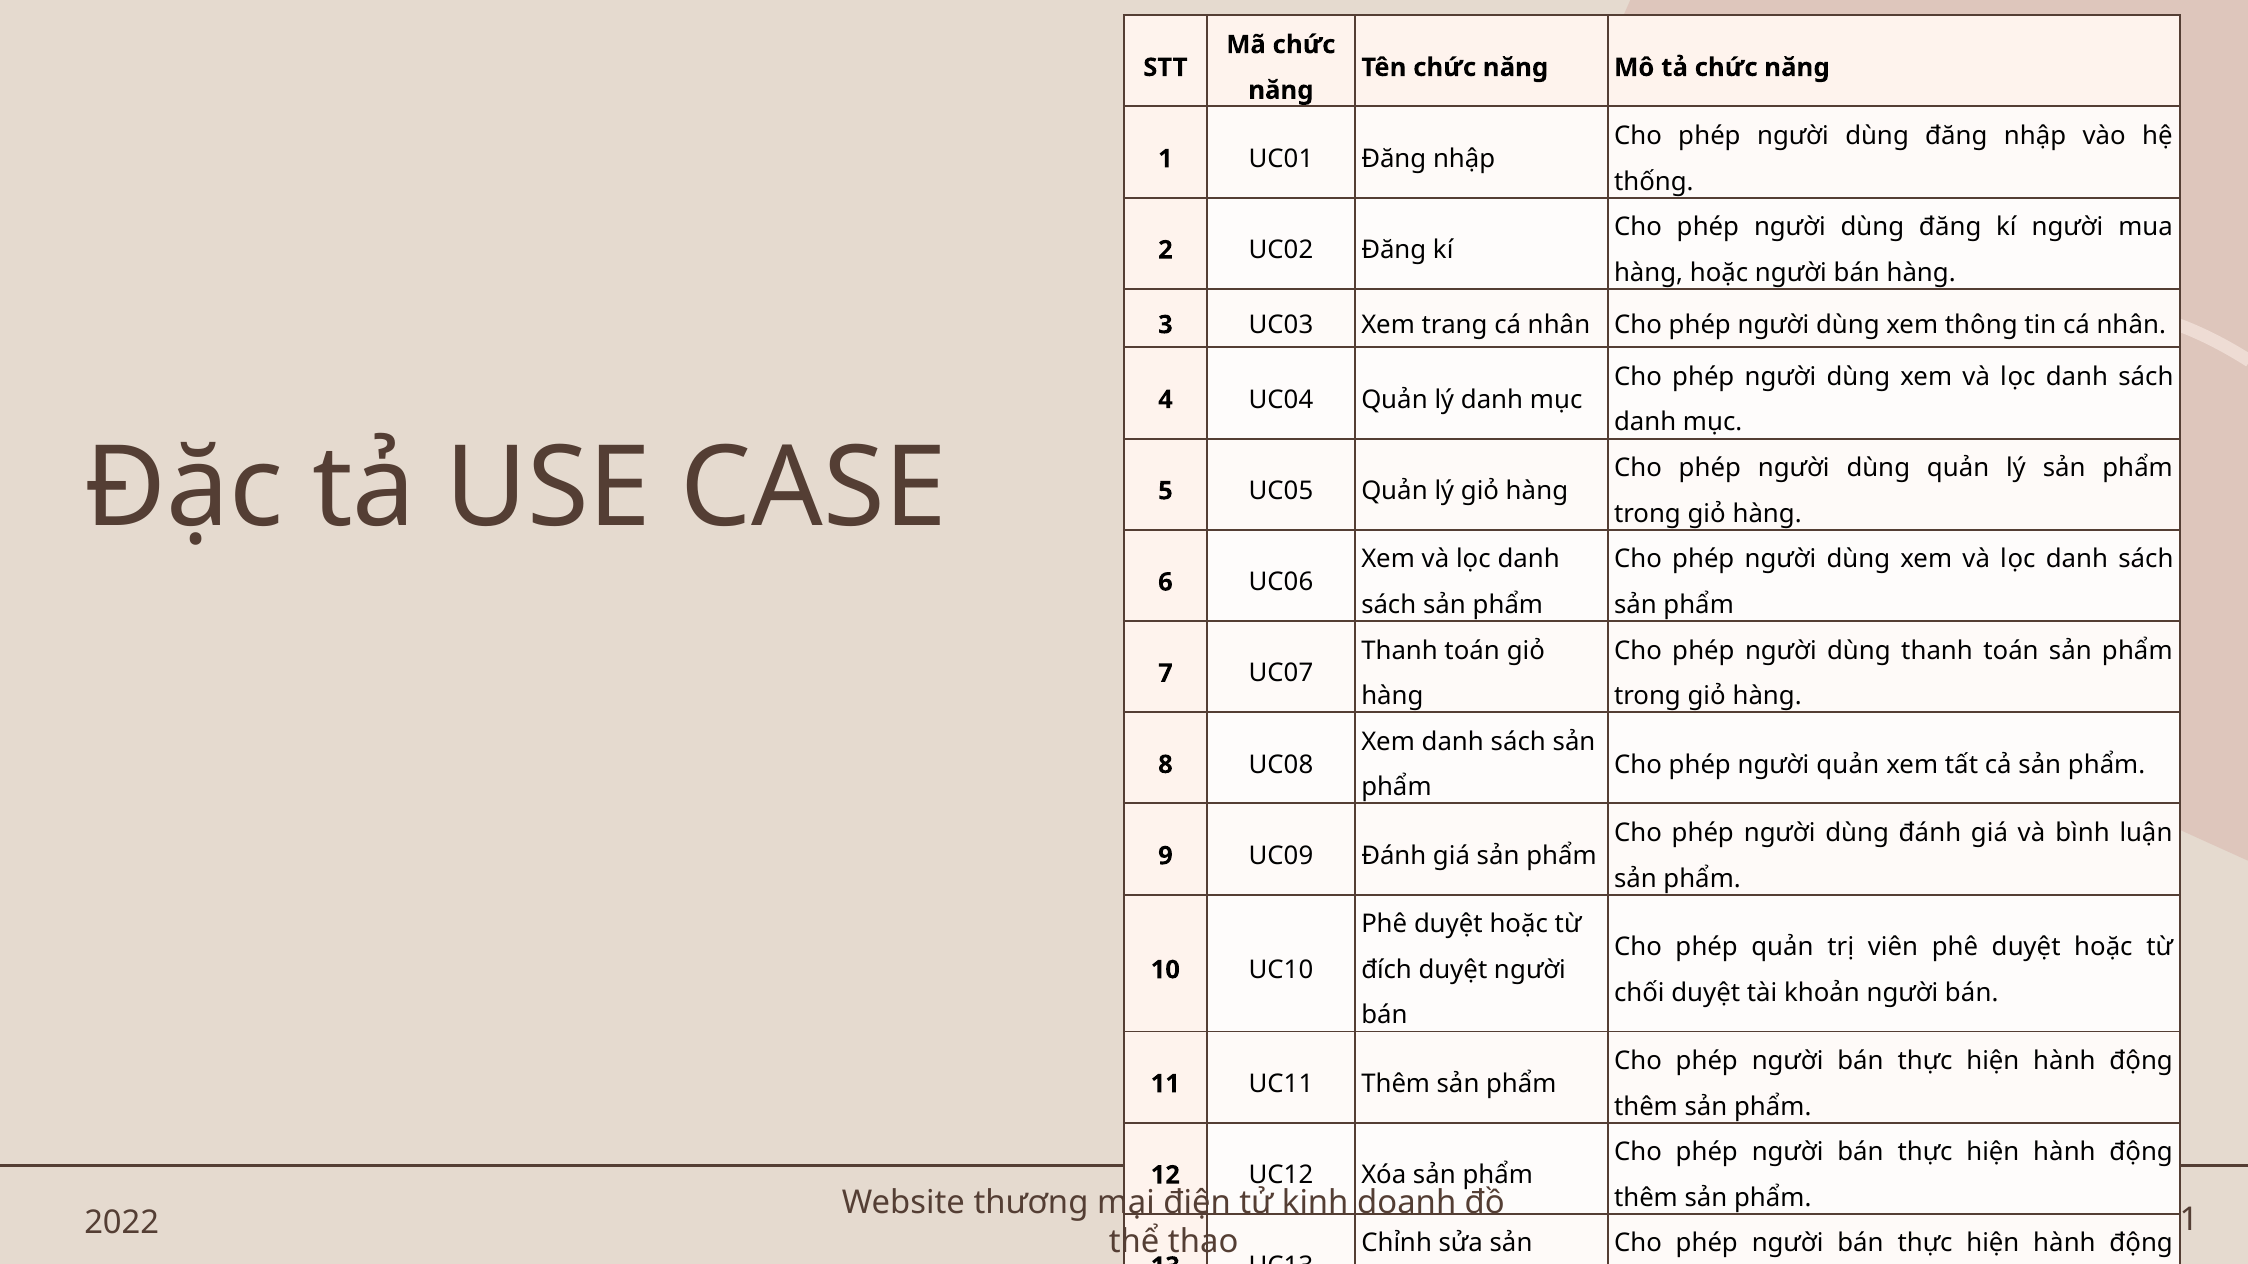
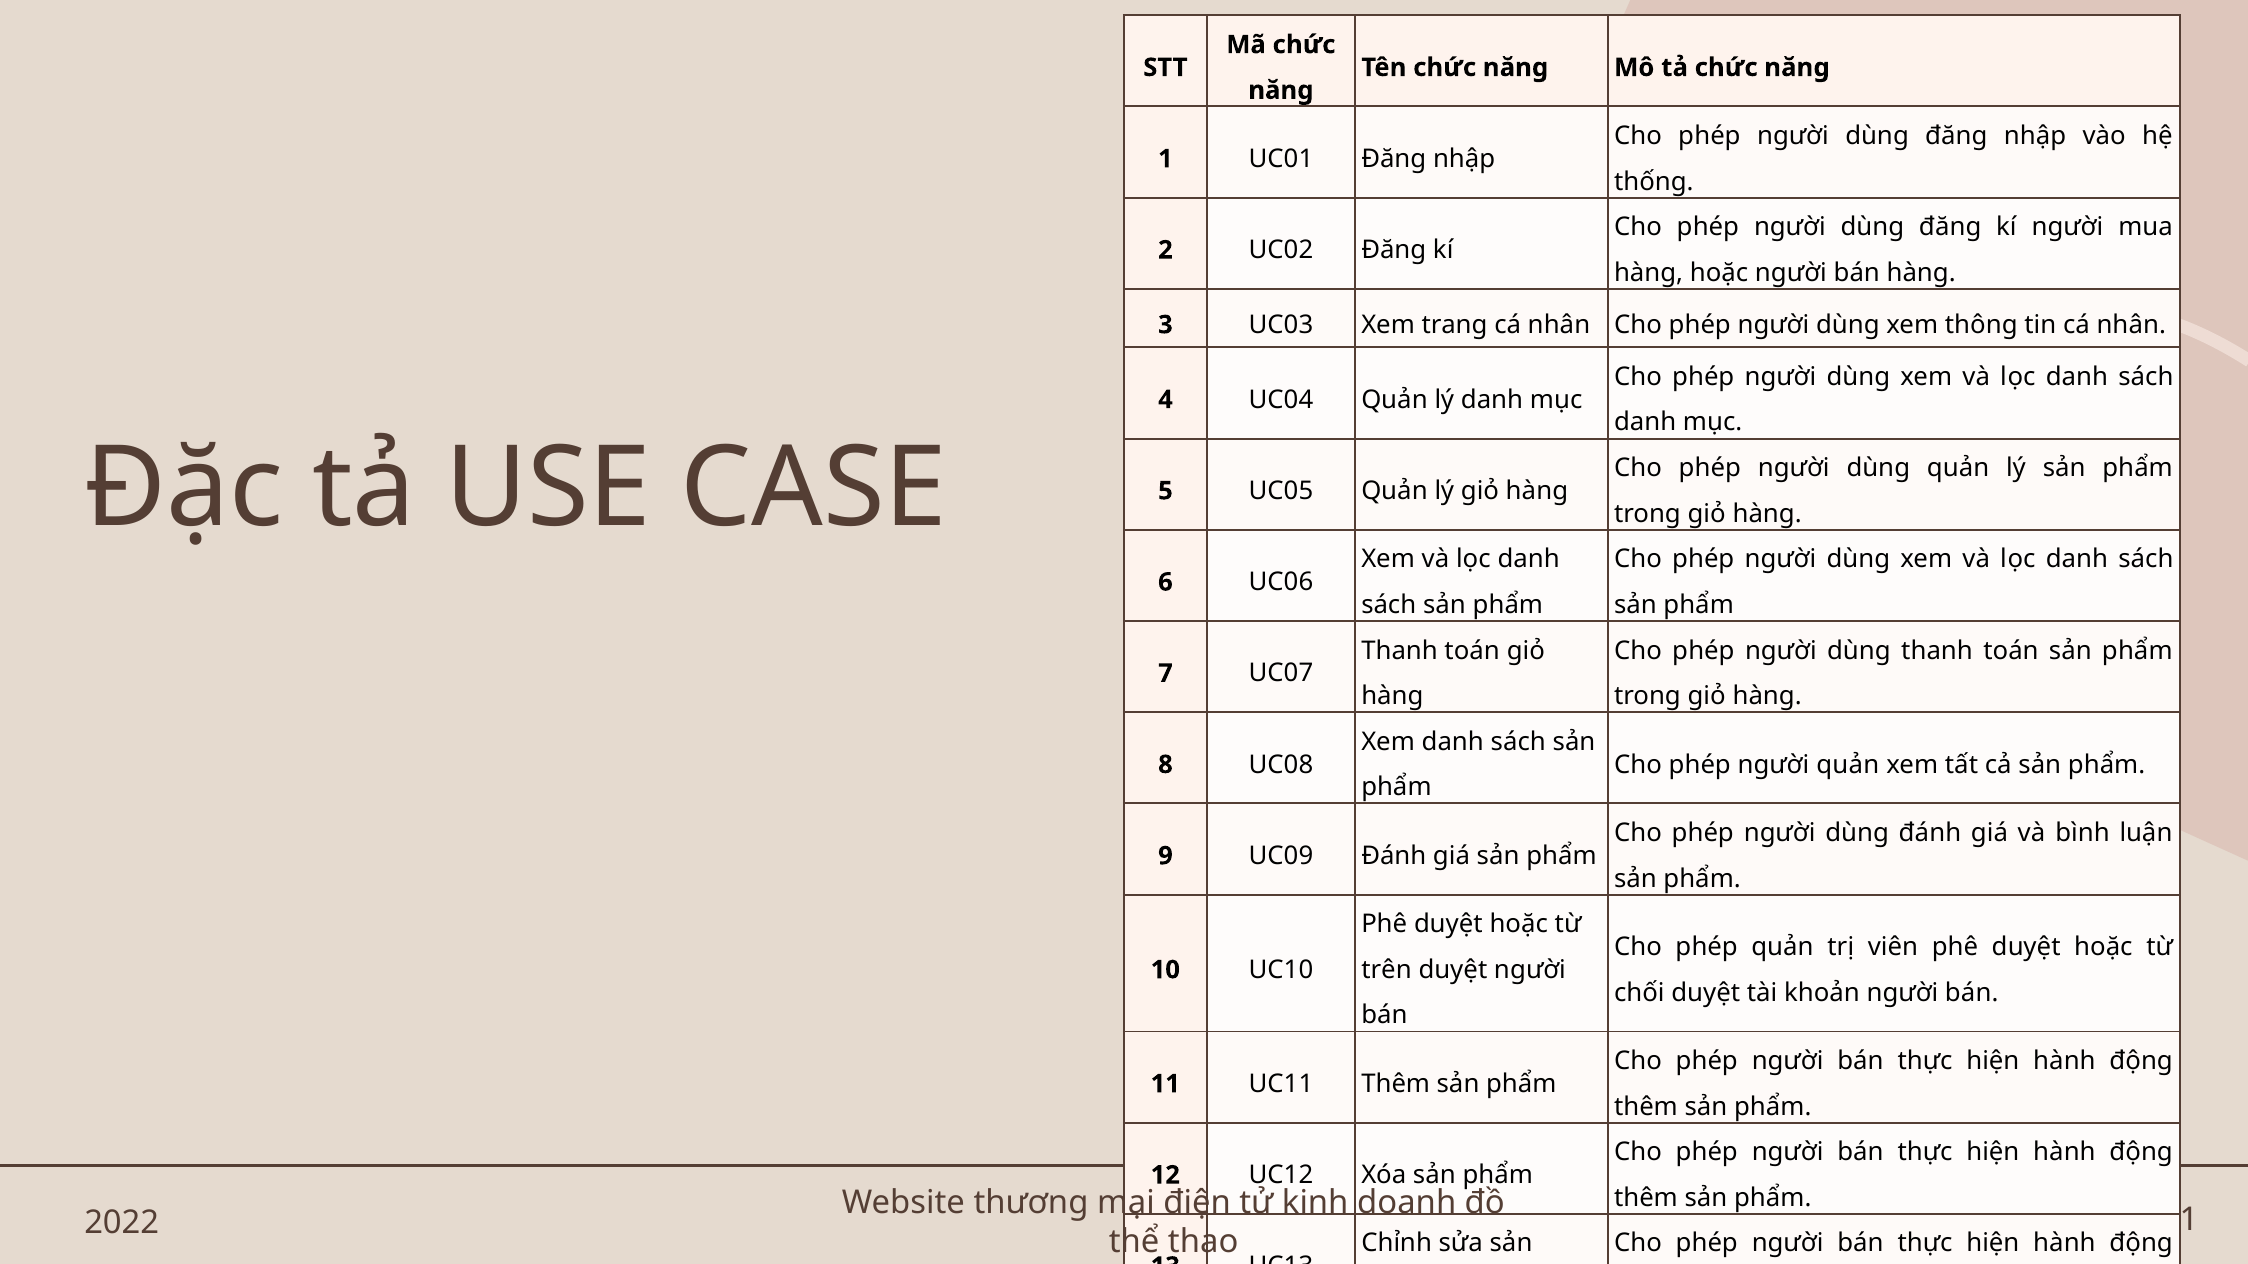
đích: đích -> trên
